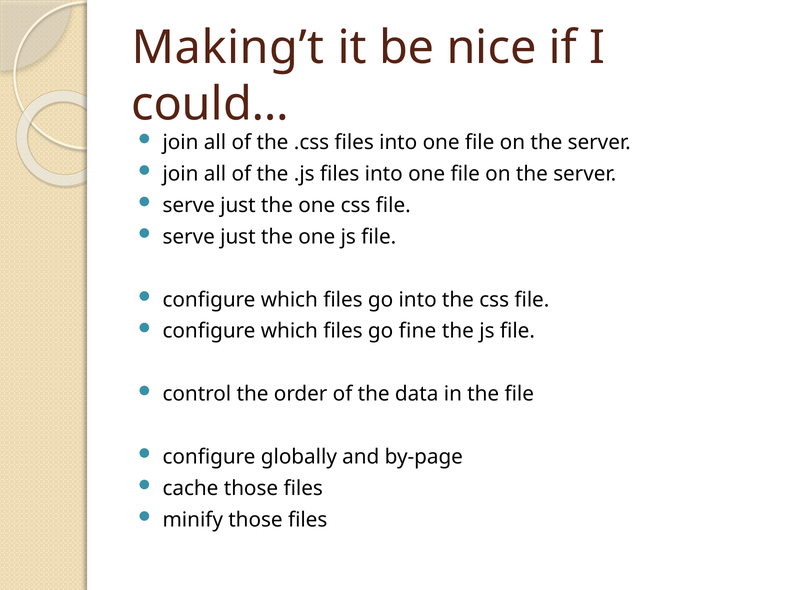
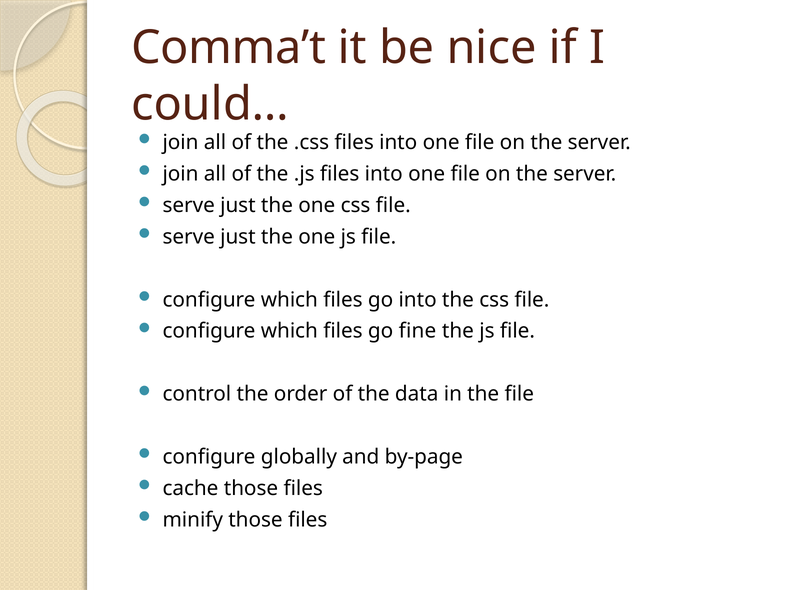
Making’t: Making’t -> Comma’t
